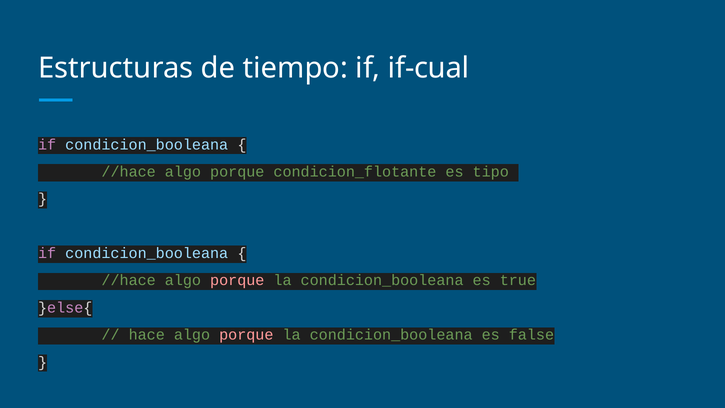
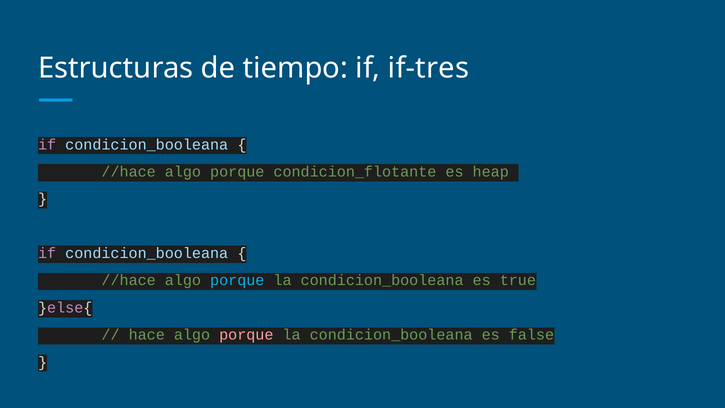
if-cual: if-cual -> if-tres
tipo: tipo -> heap
porque at (237, 280) colour: pink -> light blue
